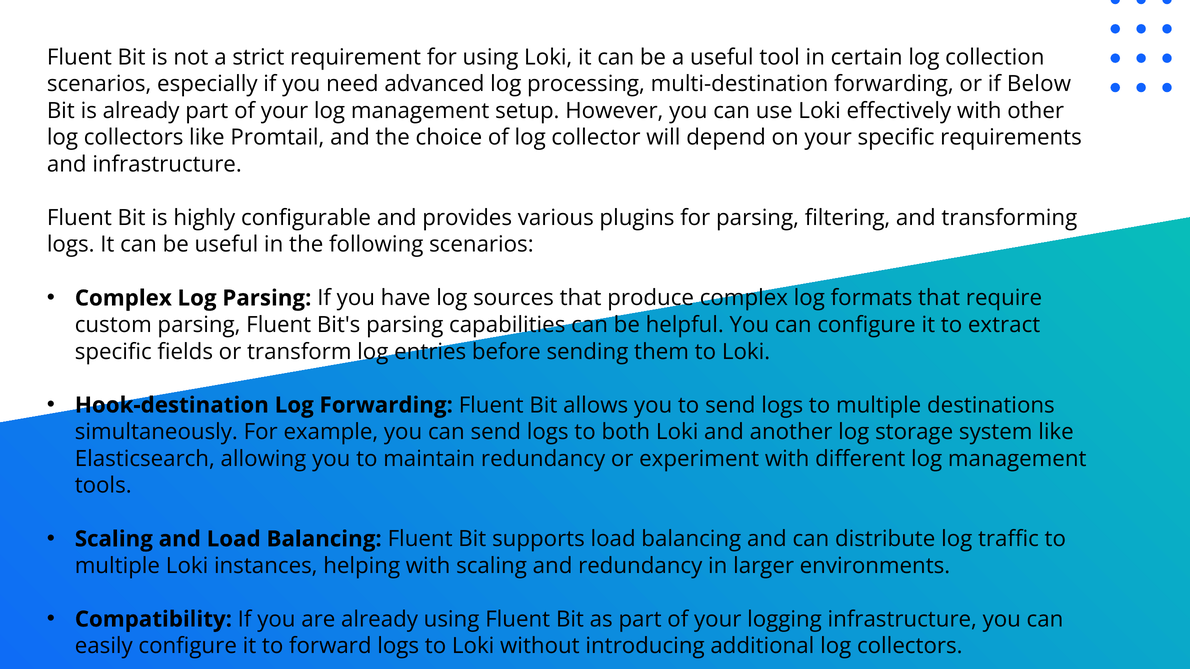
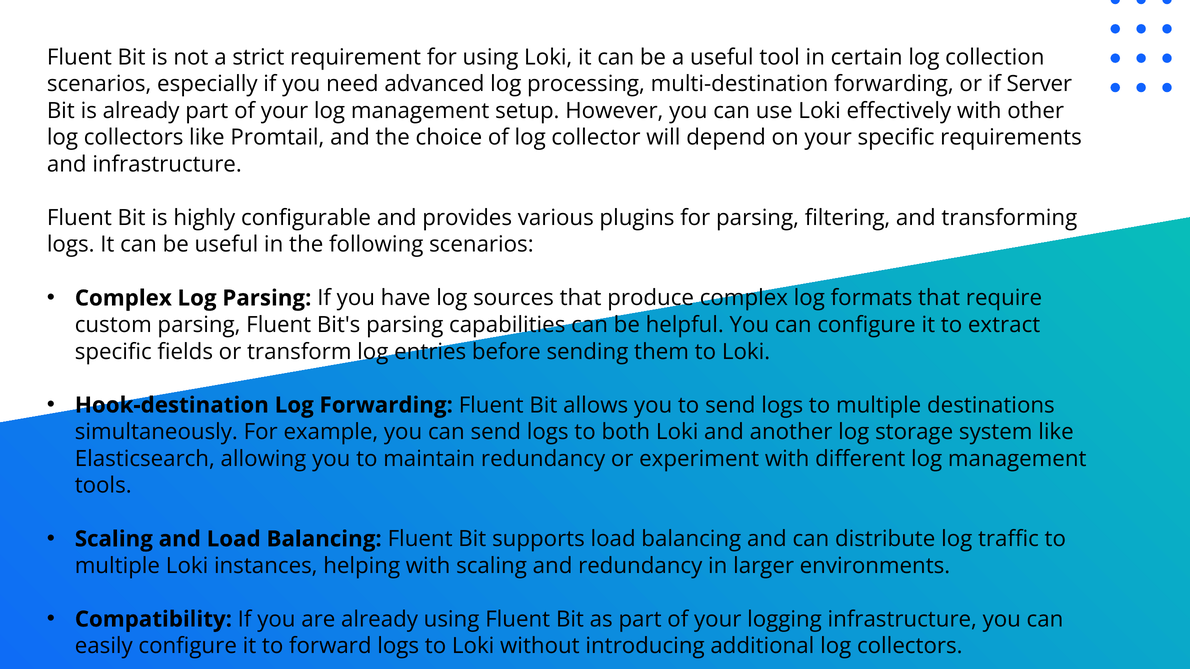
Below: Below -> Server
